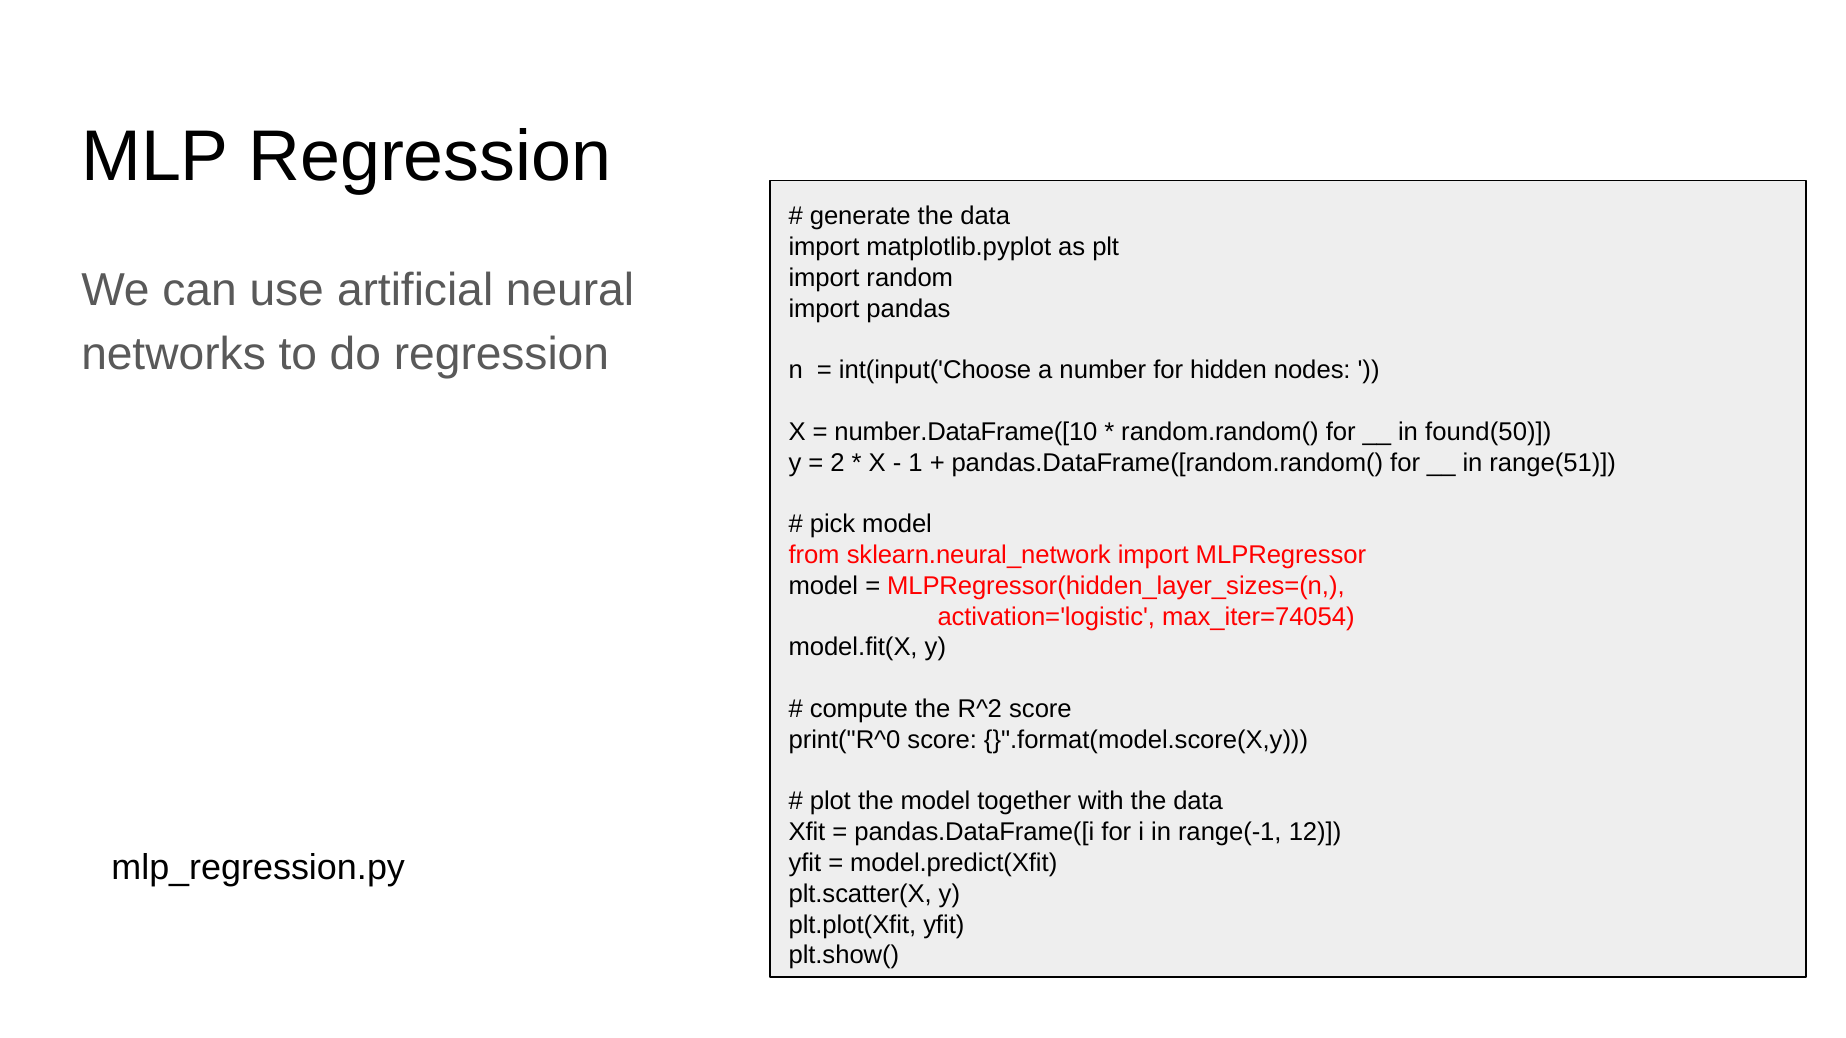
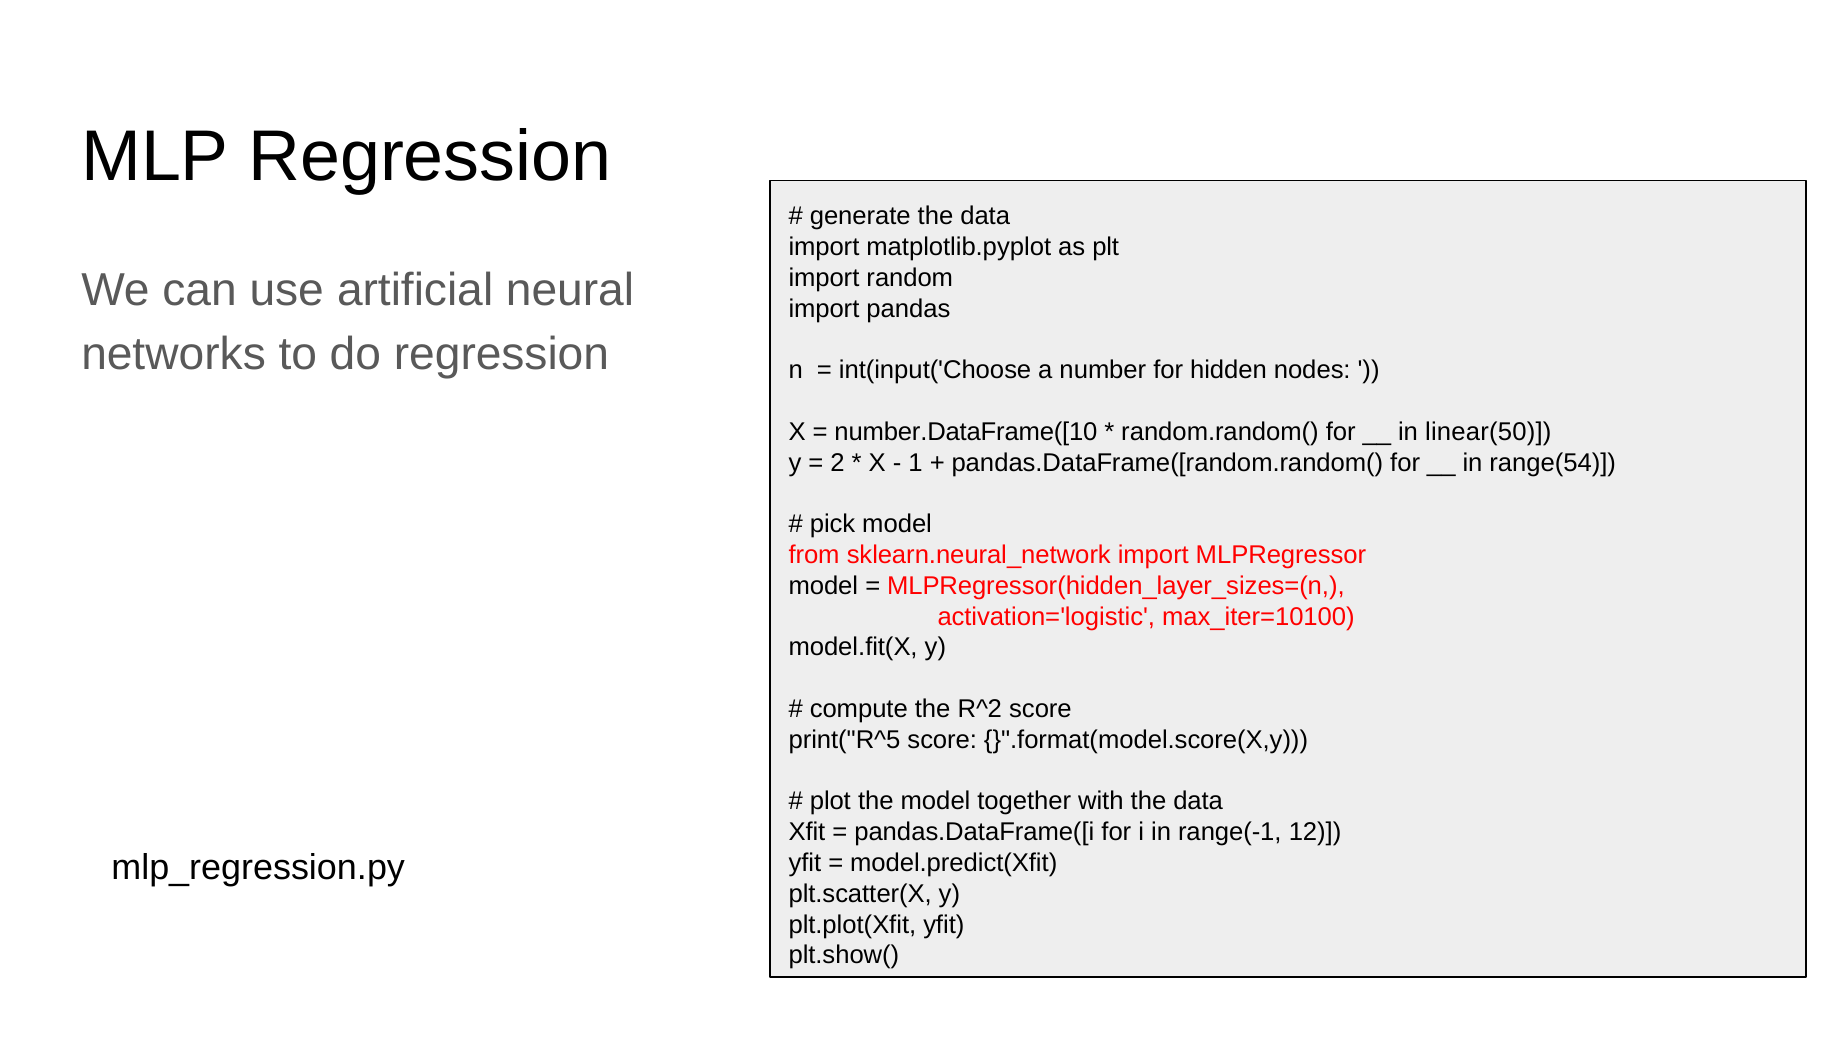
found(50: found(50 -> linear(50
range(51: range(51 -> range(54
max_iter=74054: max_iter=74054 -> max_iter=10100
print("R^0: print("R^0 -> print("R^5
